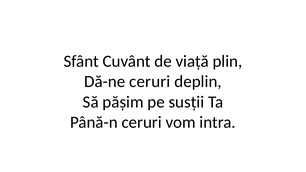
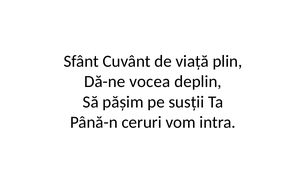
Dă-ne ceruri: ceruri -> vocea
